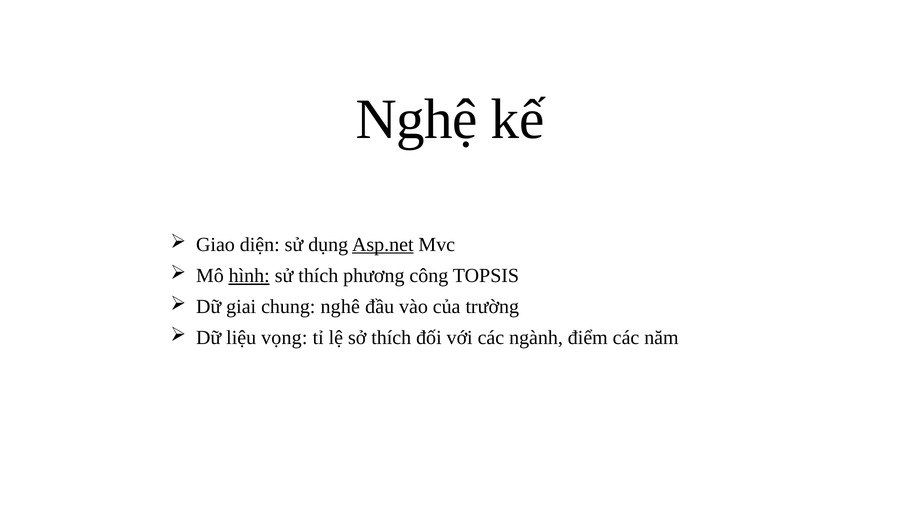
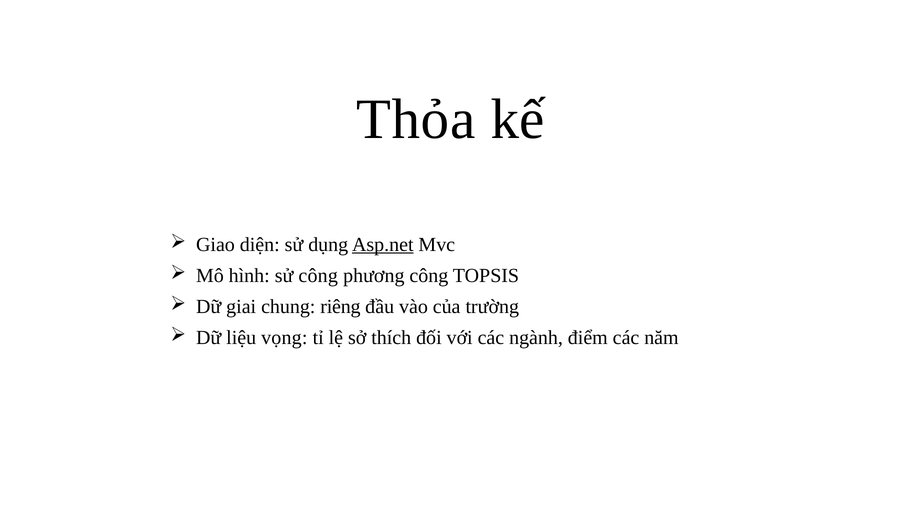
Nghệ: Nghệ -> Thỏa
hình underline: present -> none
sử thích: thích -> công
nghê: nghê -> riêng
